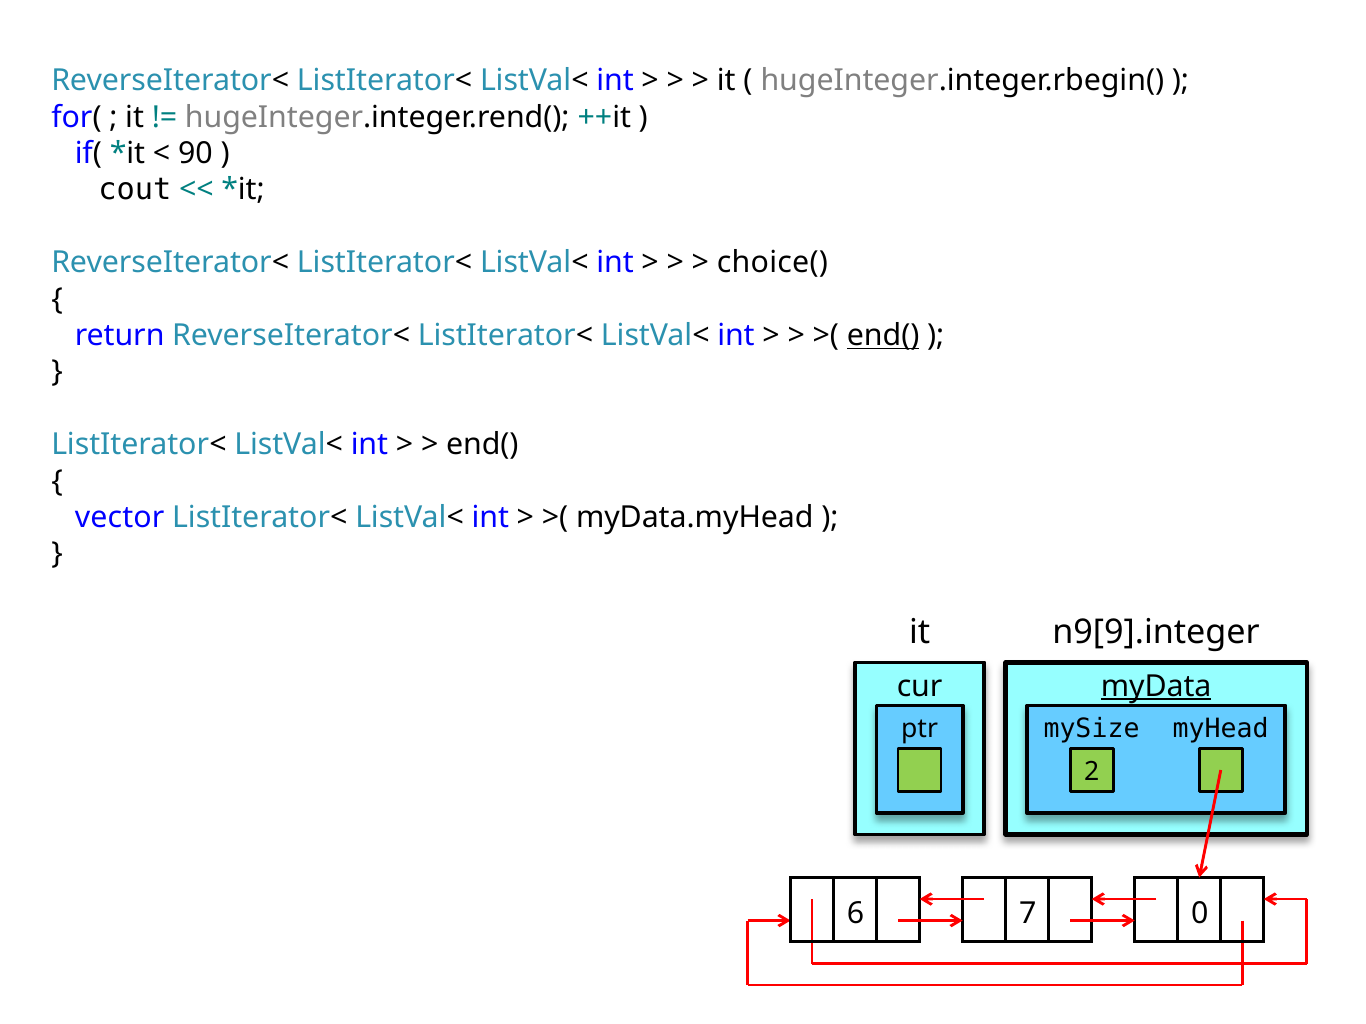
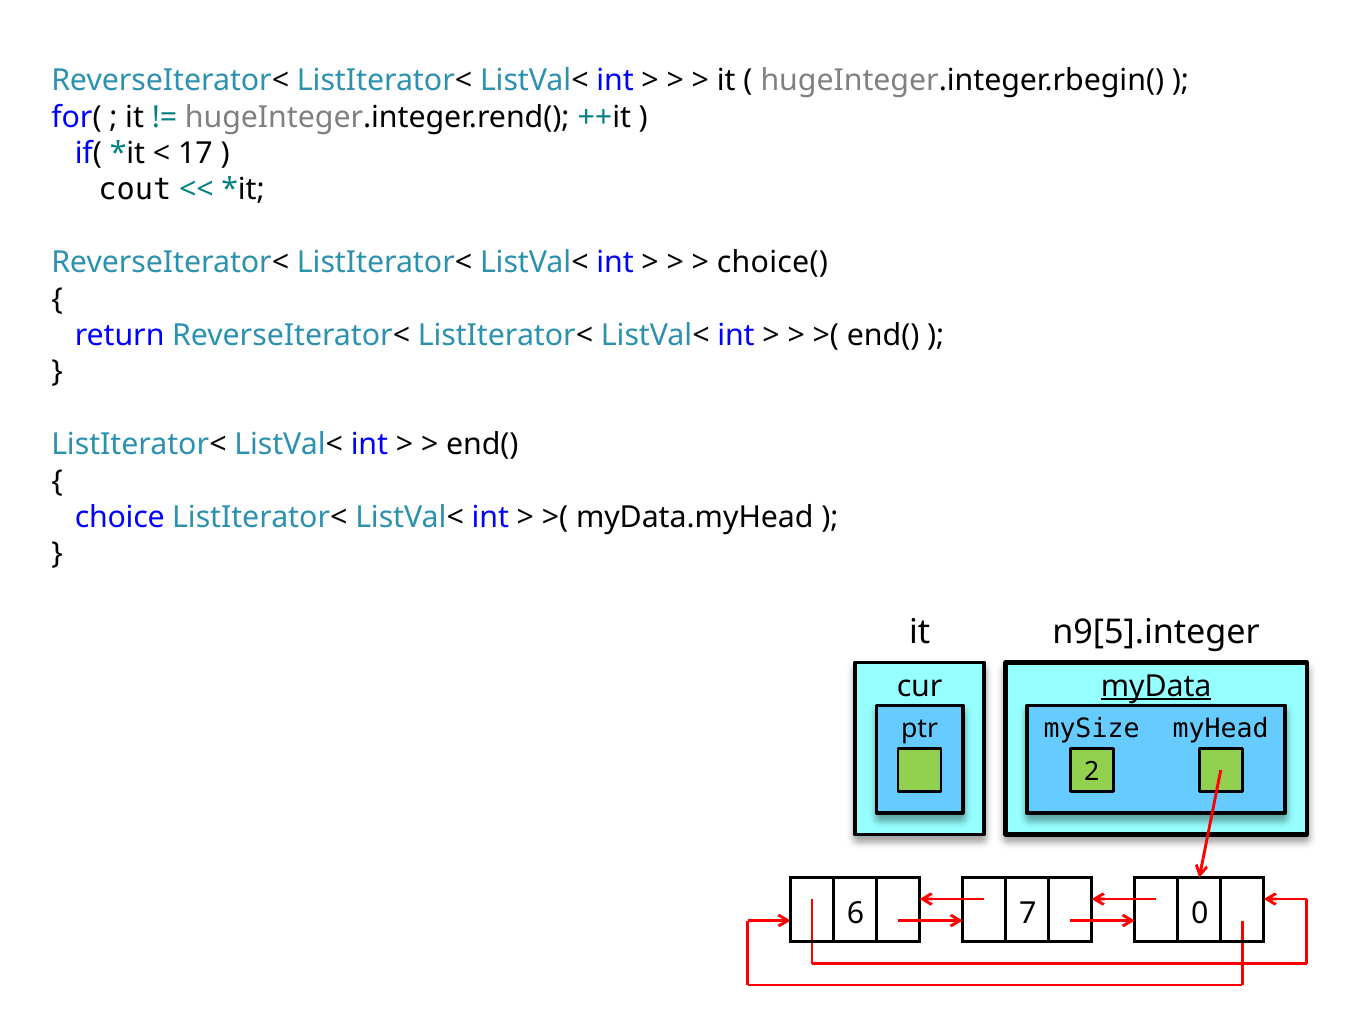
90: 90 -> 17
end( at (883, 336) underline: present -> none
vector: vector -> choice
n9[9].integer: n9[9].integer -> n9[5].integer
